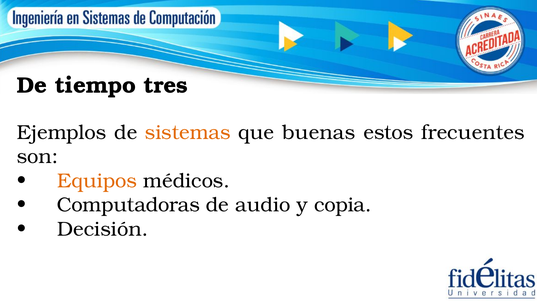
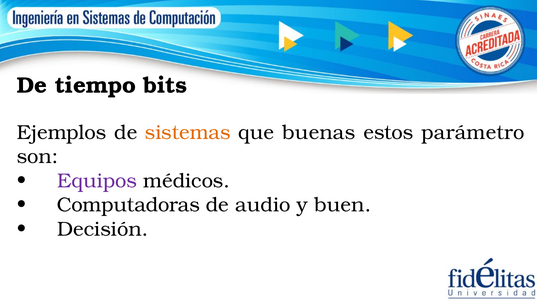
tres: tres -> bits
frecuentes: frecuentes -> parámetro
Equipos colour: orange -> purple
copia: copia -> buen
